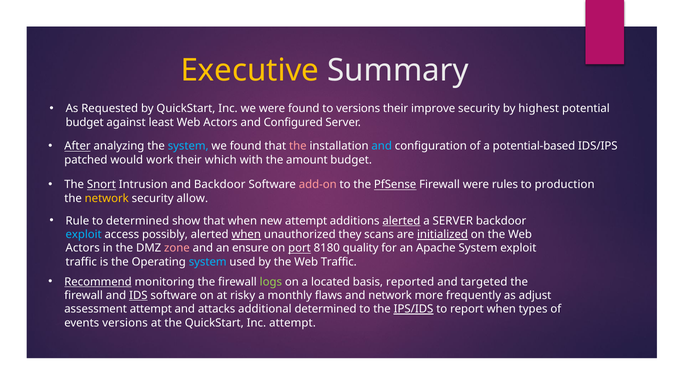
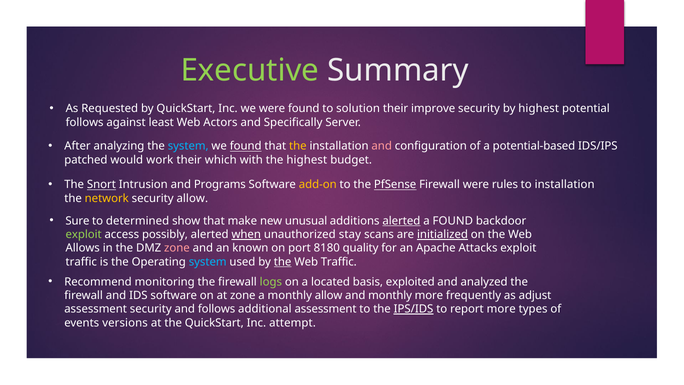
Executive colour: yellow -> light green
to versions: versions -> solution
budget at (85, 122): budget -> follows
Configured: Configured -> Specifically
After underline: present -> none
found at (246, 146) underline: none -> present
the at (298, 146) colour: pink -> yellow
and at (382, 146) colour: light blue -> pink
the amount: amount -> highest
and Backdoor: Backdoor -> Programs
add-on colour: pink -> yellow
to production: production -> installation
Rule: Rule -> Sure
that when: when -> make
new attempt: attempt -> unusual
a SERVER: SERVER -> FOUND
exploit at (84, 234) colour: light blue -> light green
they: they -> stay
Actors at (83, 248): Actors -> Allows
ensure: ensure -> known
port underline: present -> none
Apache System: System -> Attacks
the at (283, 262) underline: none -> present
Recommend underline: present -> none
reported: reported -> exploited
targeted: targeted -> analyzed
IDS underline: present -> none
at risky: risky -> zone
monthly flaws: flaws -> allow
and network: network -> monthly
assessment attempt: attempt -> security
and attacks: attacks -> follows
additional determined: determined -> assessment
report when: when -> more
